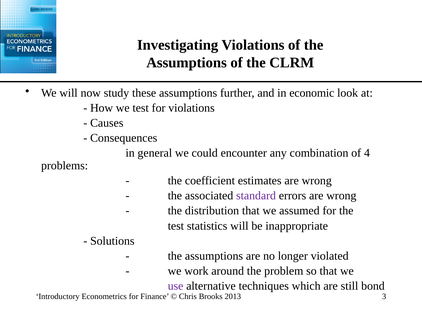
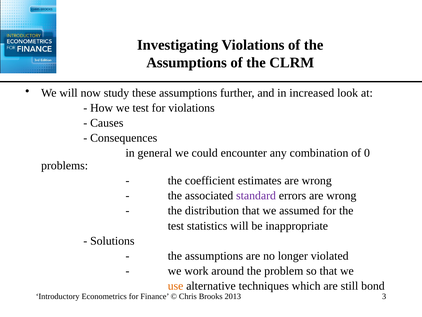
economic: economic -> increased
4: 4 -> 0
use colour: purple -> orange
